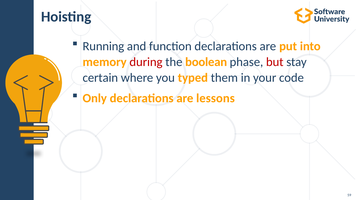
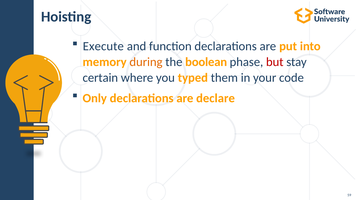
Running: Running -> Execute
during colour: red -> orange
lessons: lessons -> declare
